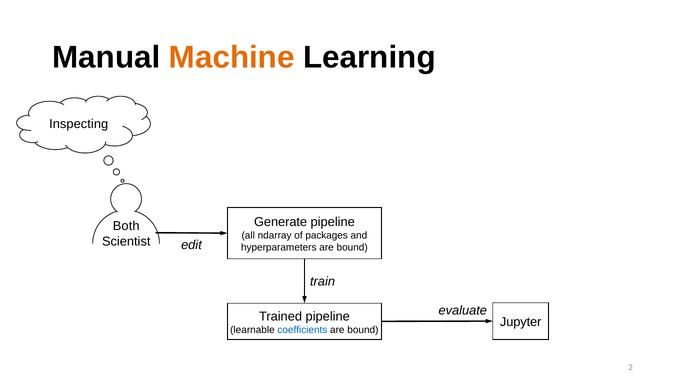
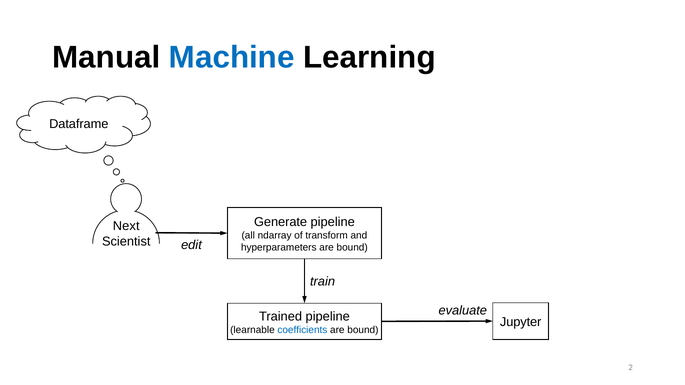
Machine colour: orange -> blue
Inspecting: Inspecting -> Dataframe
Both: Both -> Next
packages: packages -> transform
